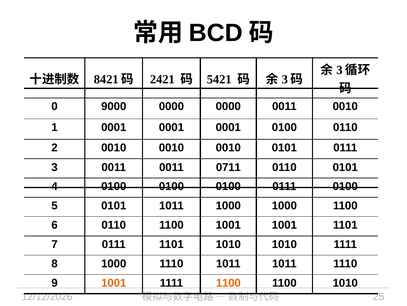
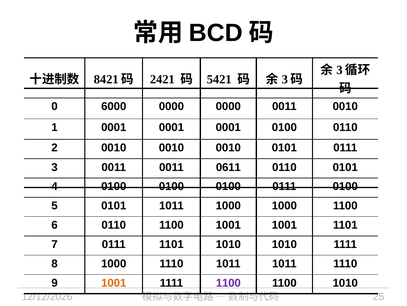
9000: 9000 -> 6000
0711: 0711 -> 0611
1100 at (228, 282) colour: orange -> purple
